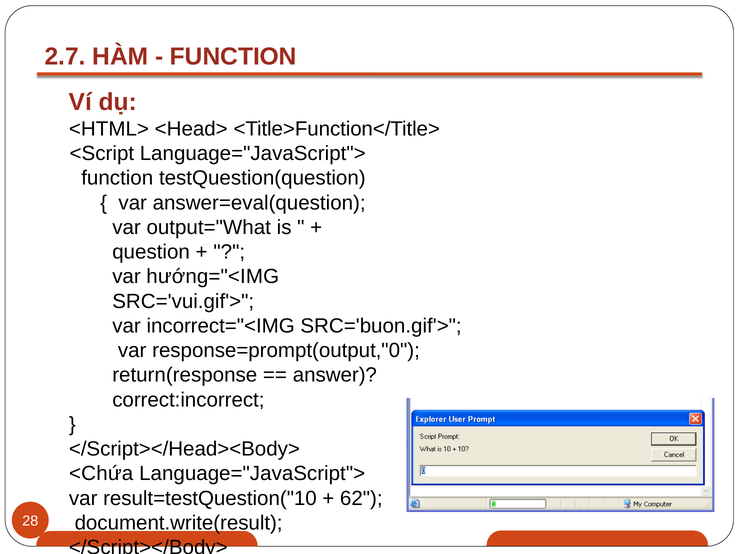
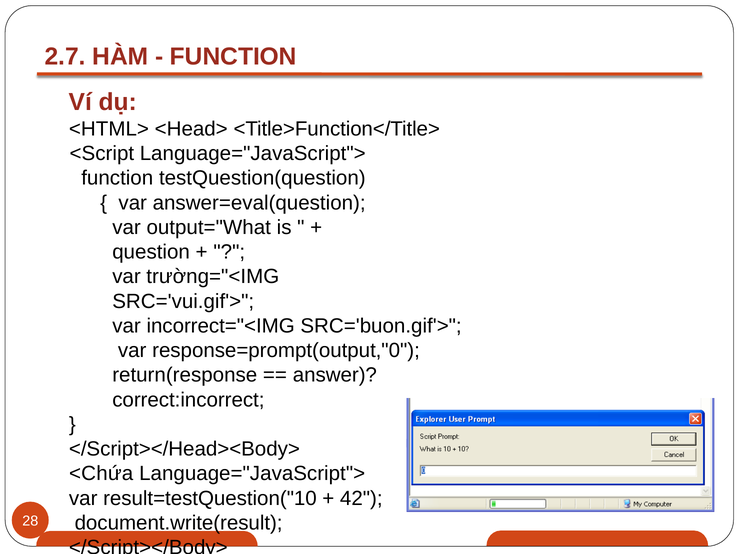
hướng="<IMG: hướng="<IMG -> trường="<IMG
62: 62 -> 42
